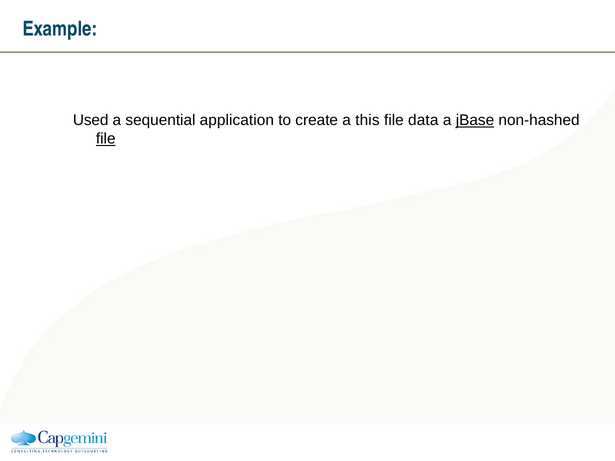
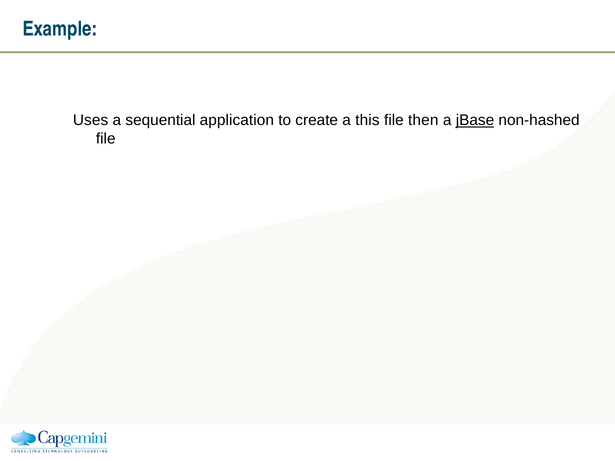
Used: Used -> Uses
data: data -> then
file at (106, 139) underline: present -> none
